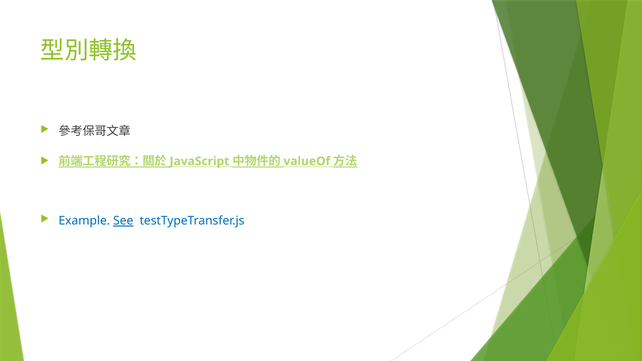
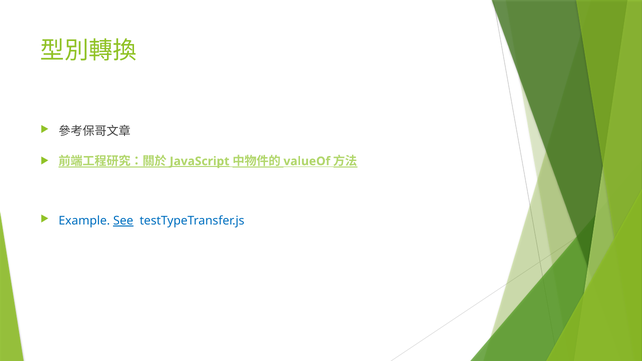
JavaScript underline: none -> present
